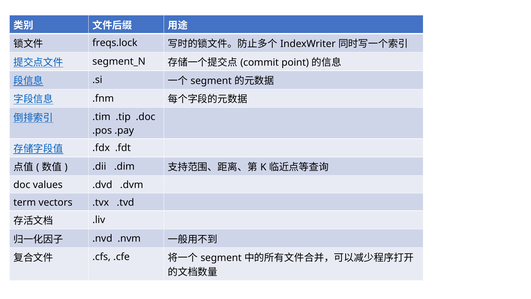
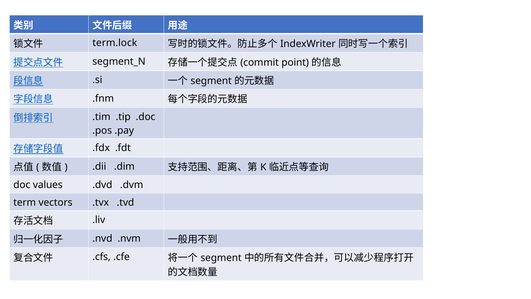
freqs.lock: freqs.lock -> term.lock
